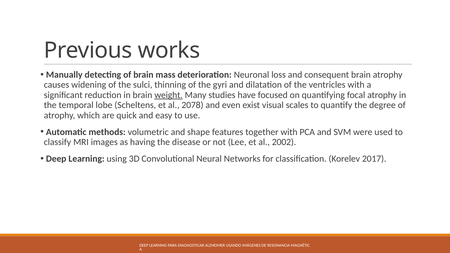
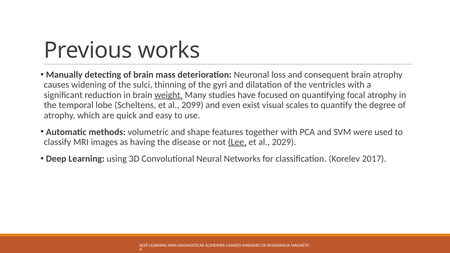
2078: 2078 -> 2099
Lee underline: none -> present
2002: 2002 -> 2029
